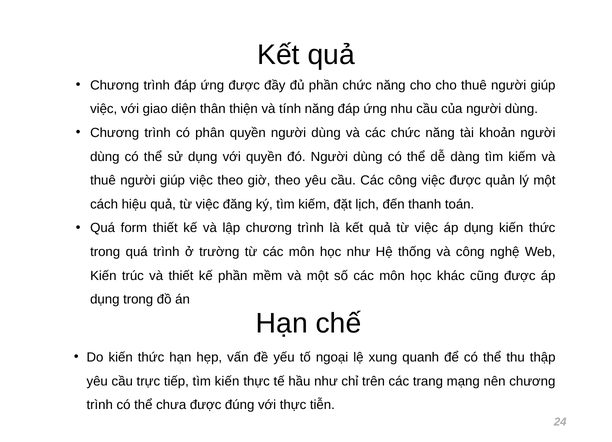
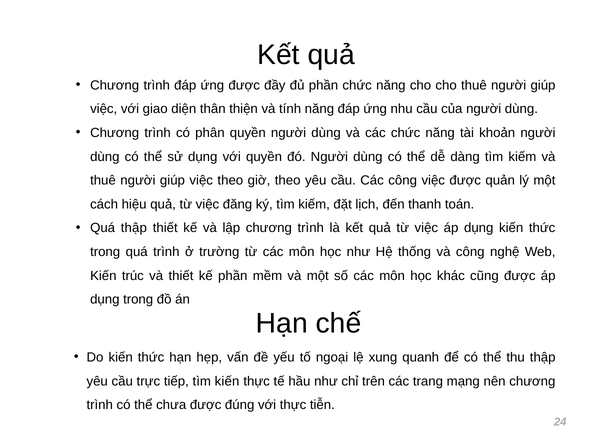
Quá form: form -> thập
